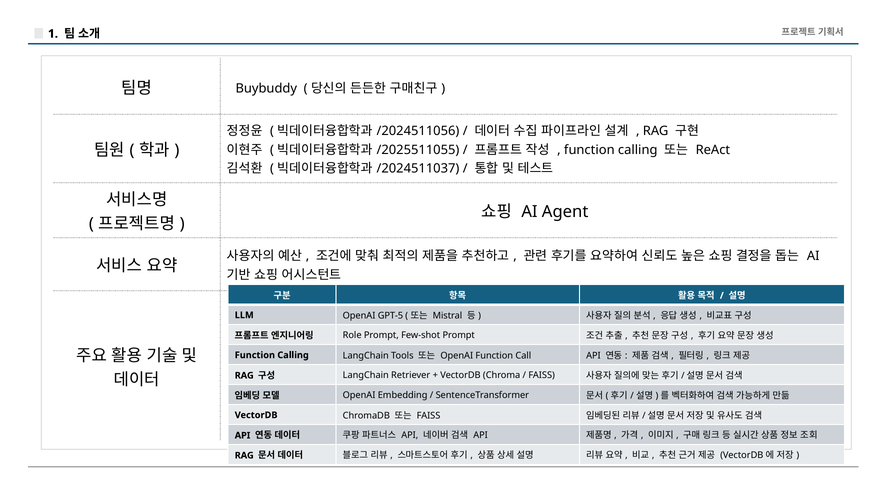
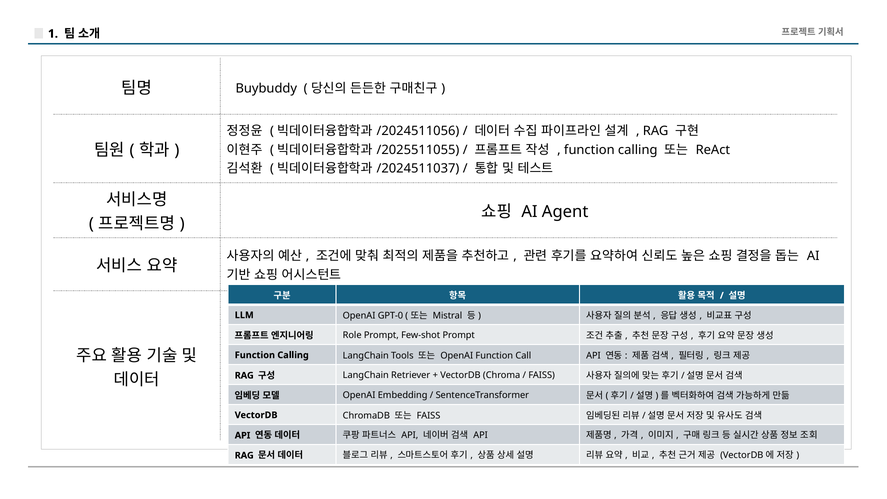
GPT-5: GPT-5 -> GPT-0
